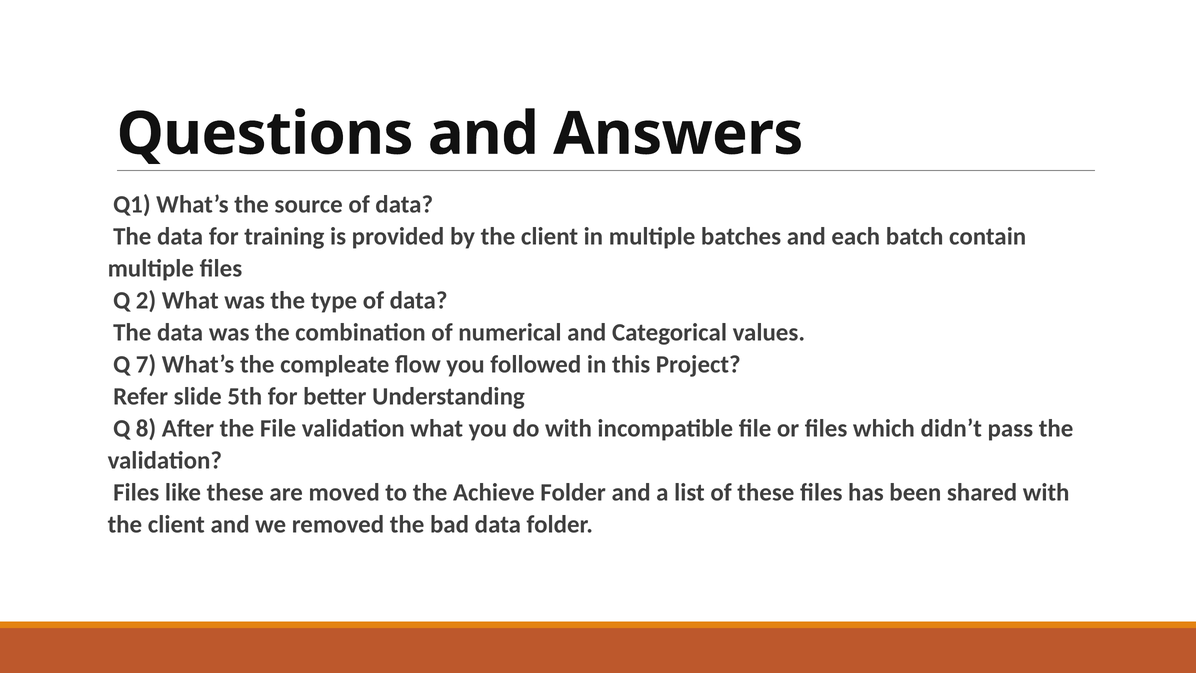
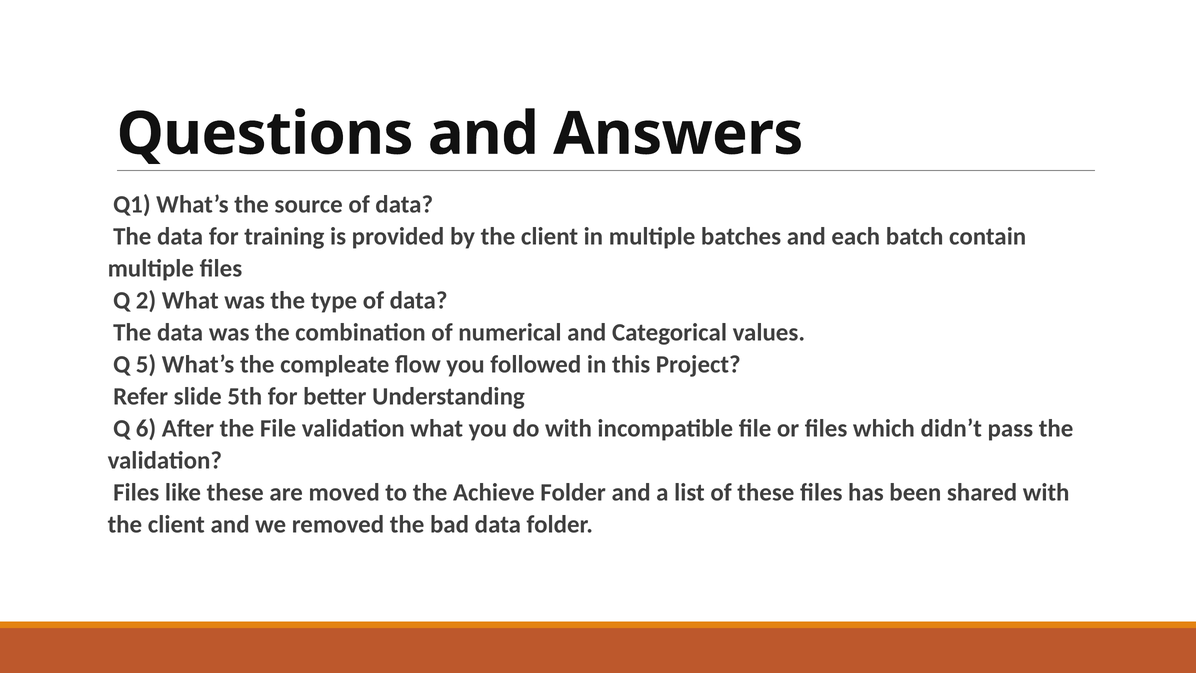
7: 7 -> 5
8: 8 -> 6
